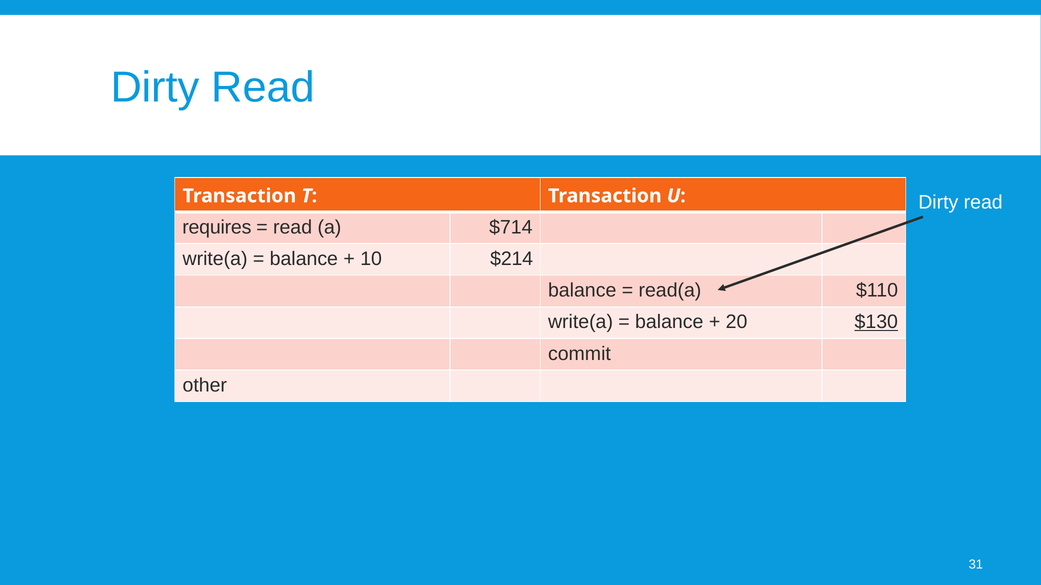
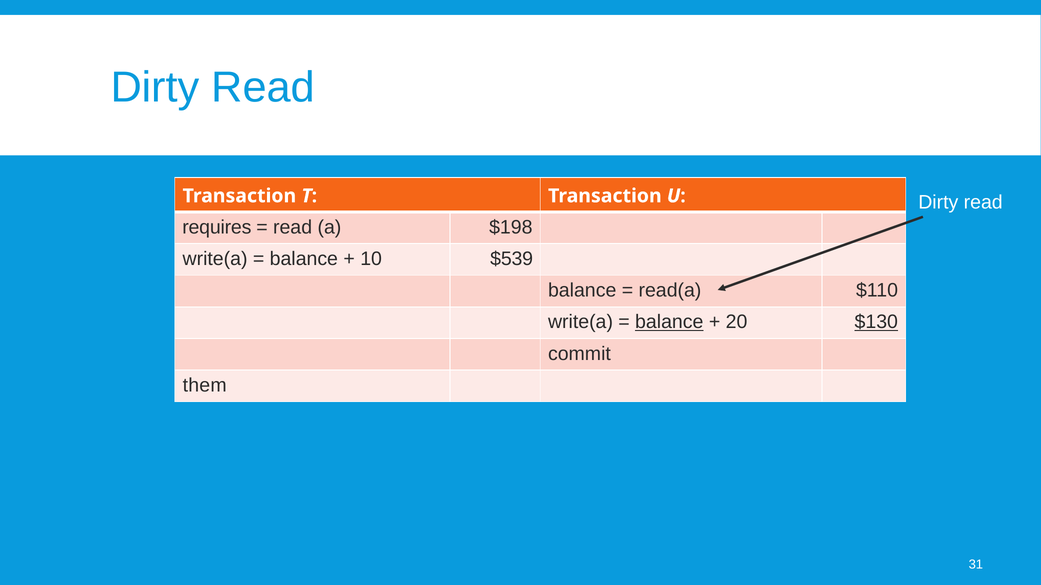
$714: $714 -> $198
$214: $214 -> $539
balance at (669, 322) underline: none -> present
other: other -> them
